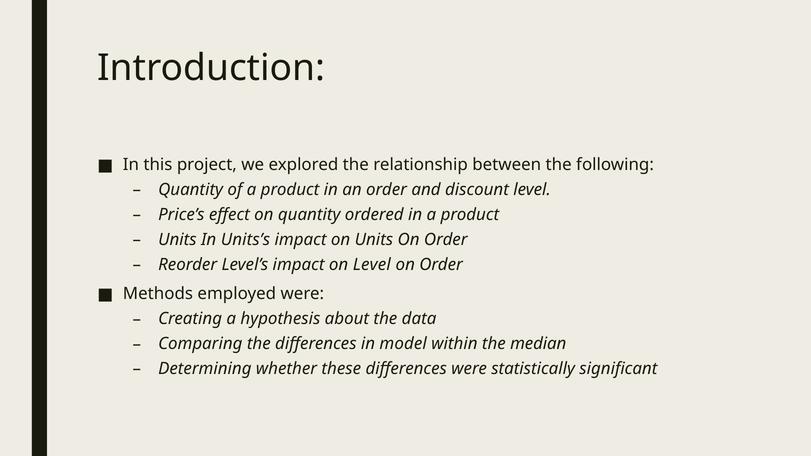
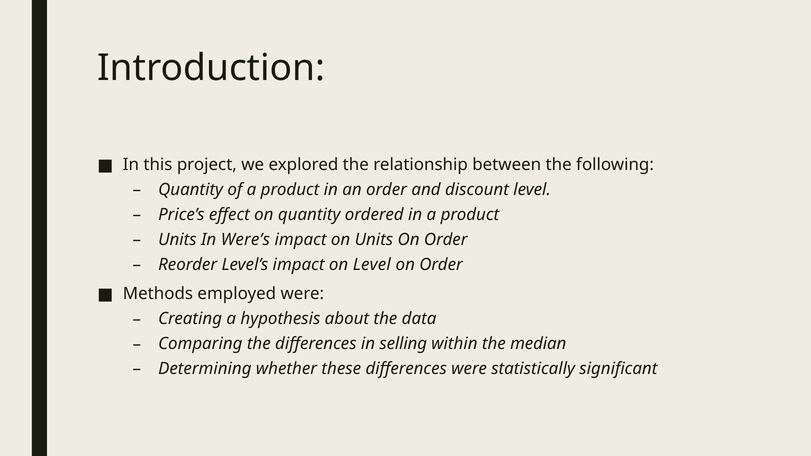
Units’s: Units’s -> Were’s
model: model -> selling
